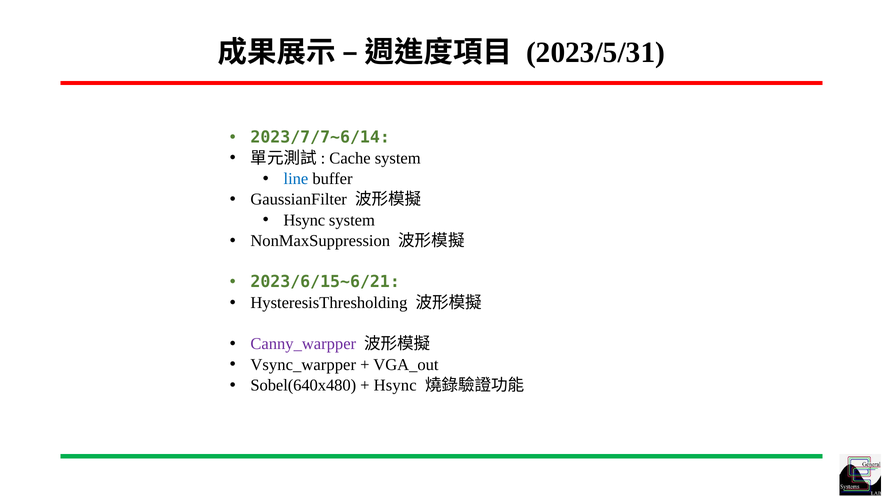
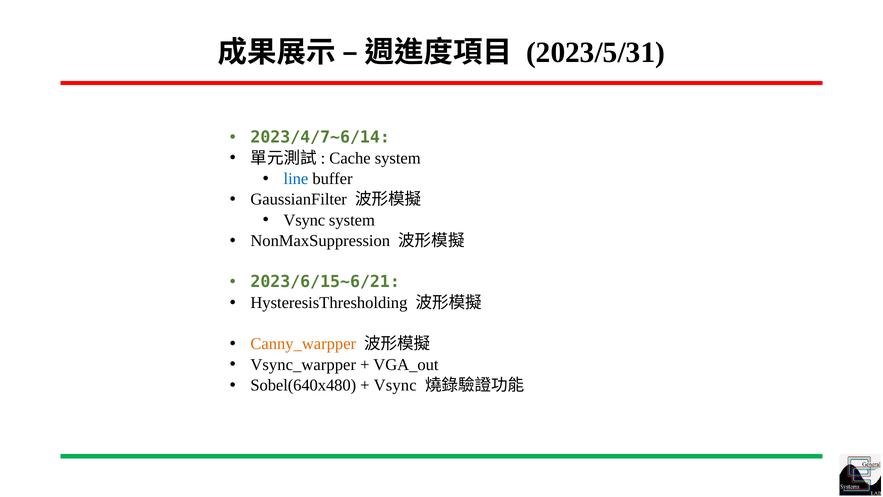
2023/7/7~6/14: 2023/7/7~6/14 -> 2023/4/7~6/14
Hsync at (304, 220): Hsync -> Vsync
Canny_warpper colour: purple -> orange
Hsync at (395, 385): Hsync -> Vsync
